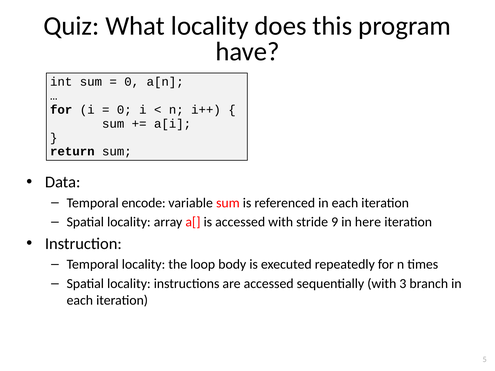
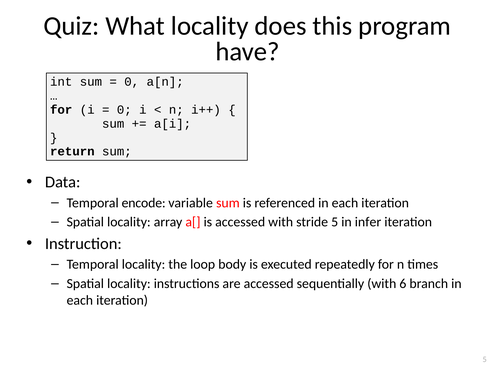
stride 9: 9 -> 5
here: here -> infer
3: 3 -> 6
